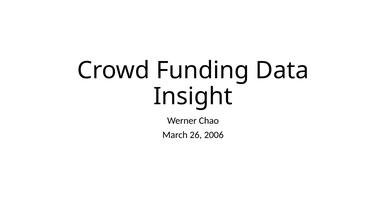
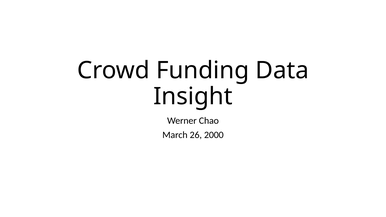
2006: 2006 -> 2000
